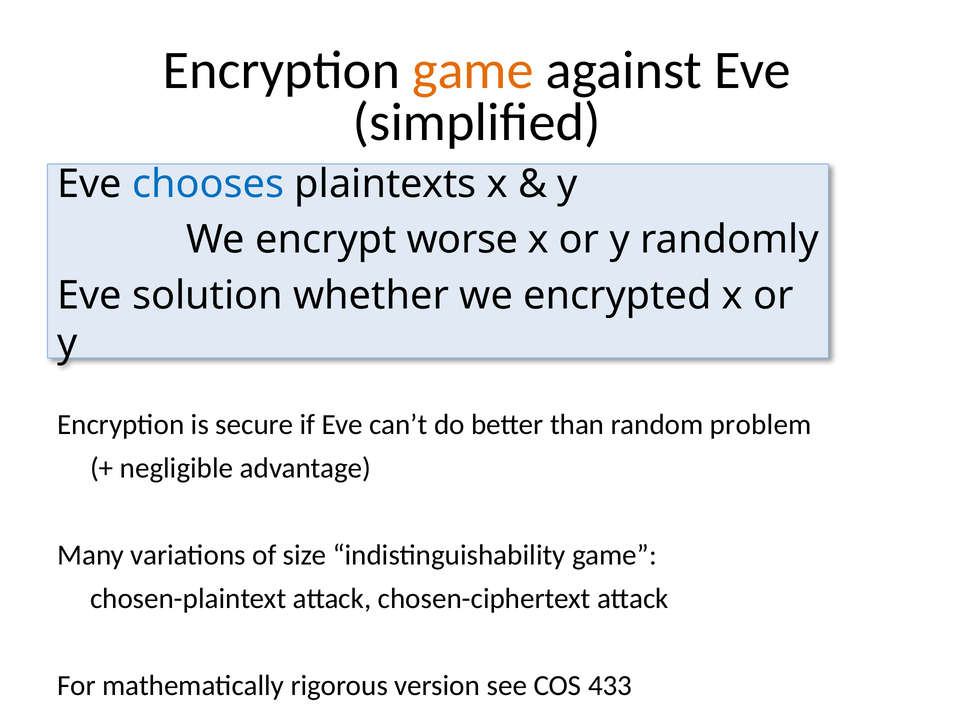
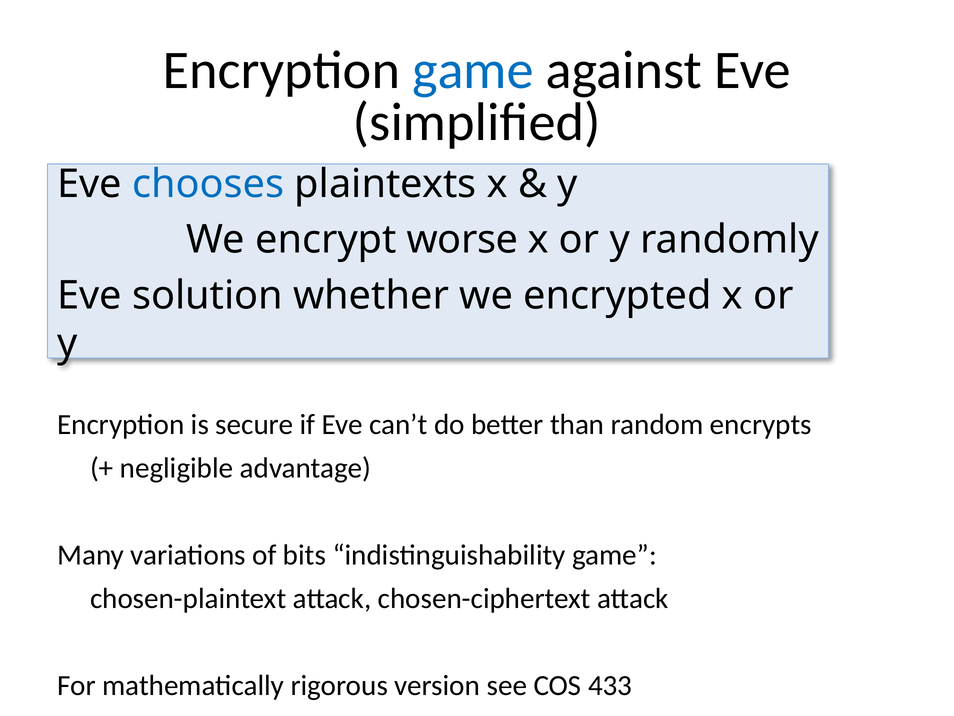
game at (473, 70) colour: orange -> blue
problem: problem -> encrypts
size: size -> bits
